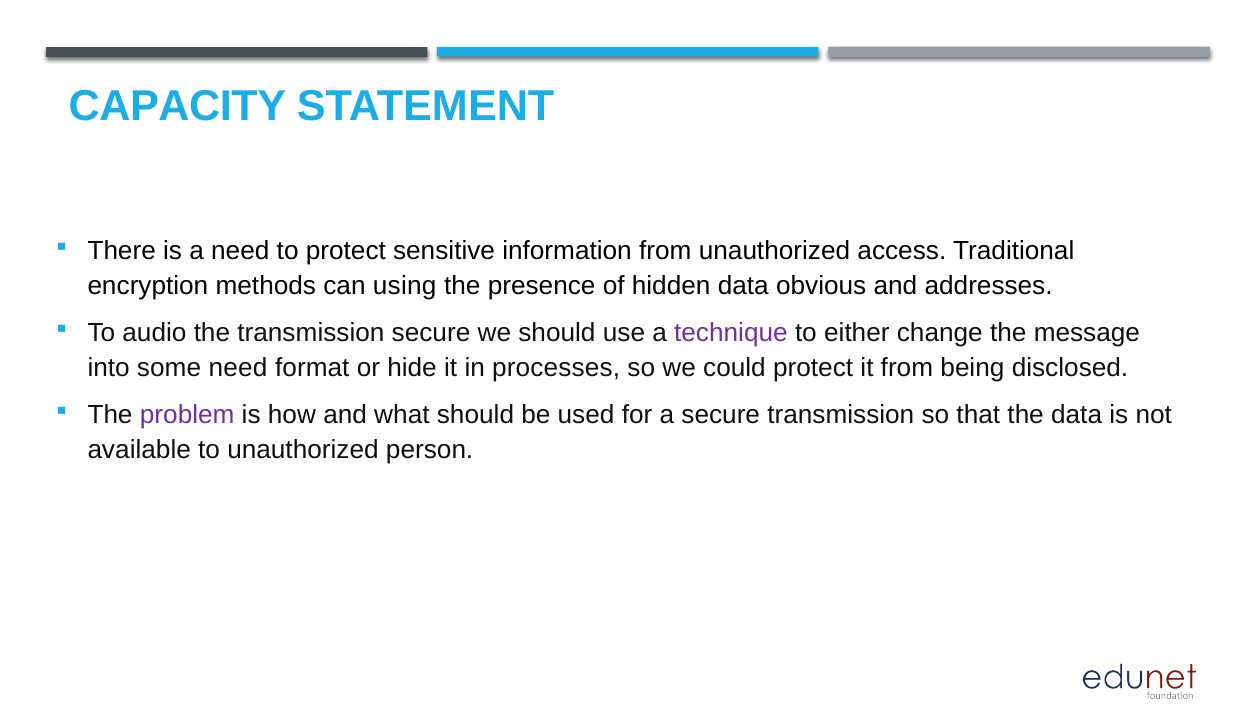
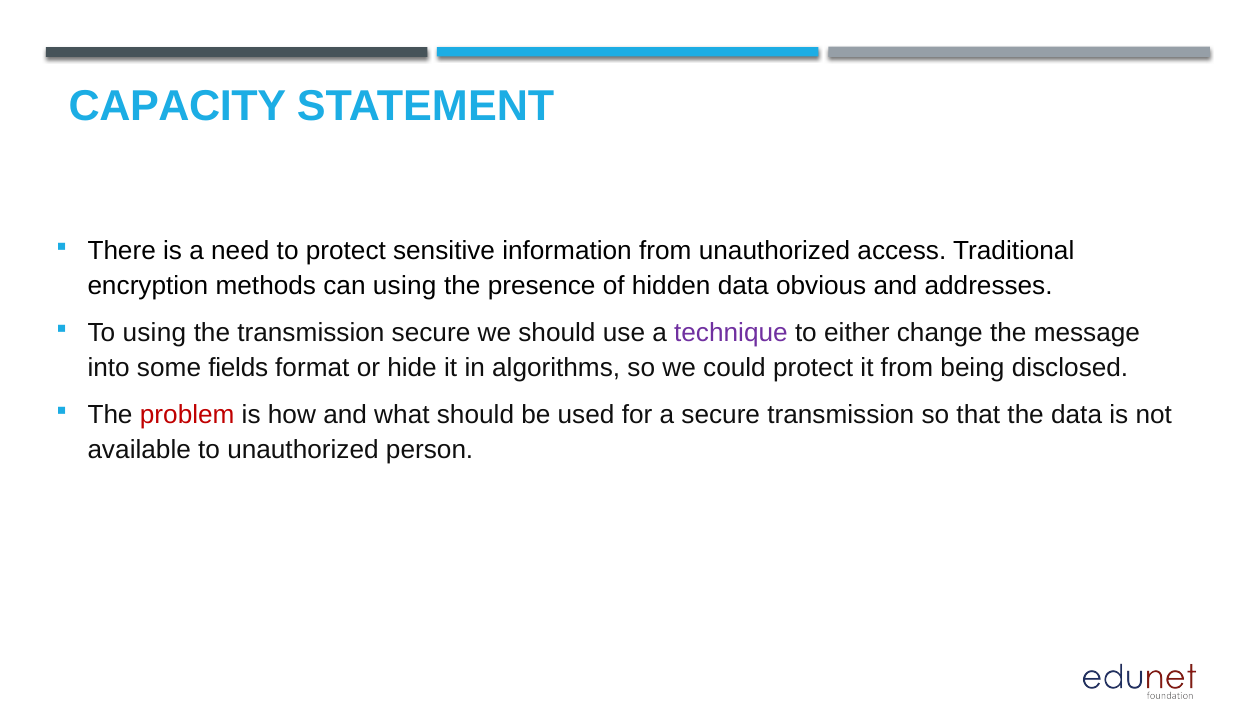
To audio: audio -> using
some need: need -> fields
processes: processes -> algorithms
problem colour: purple -> red
